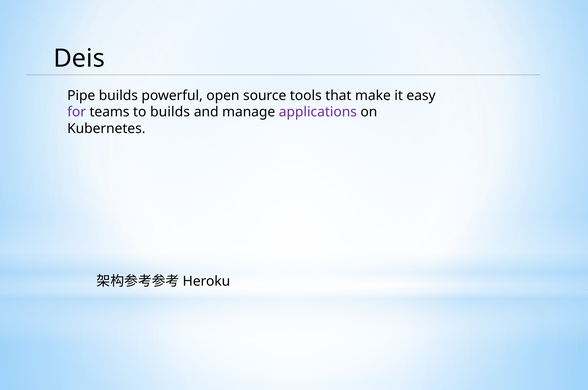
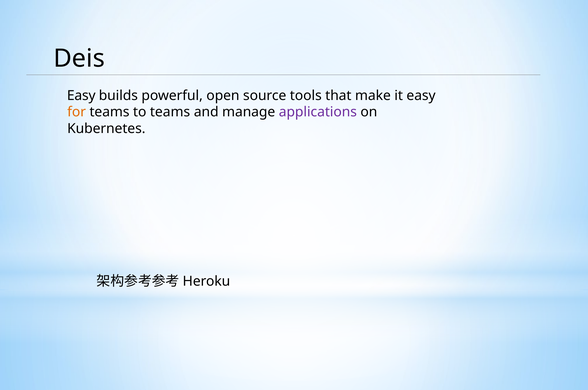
Pipe at (81, 96): Pipe -> Easy
for colour: purple -> orange
to builds: builds -> teams
